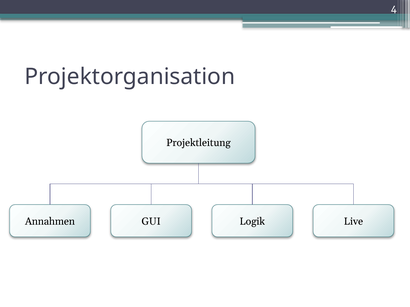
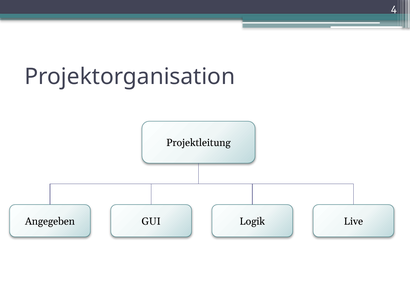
Annahmen: Annahmen -> Angegeben
